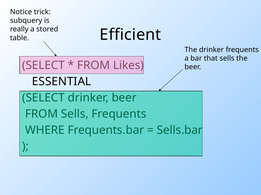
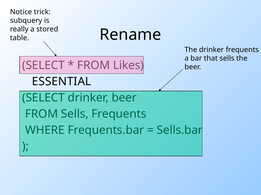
Efficient: Efficient -> Rename
